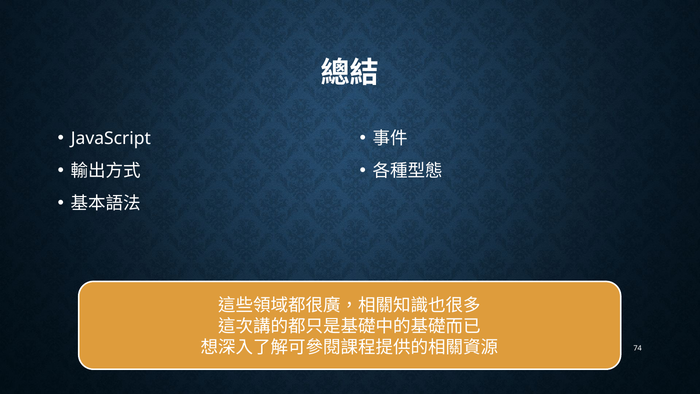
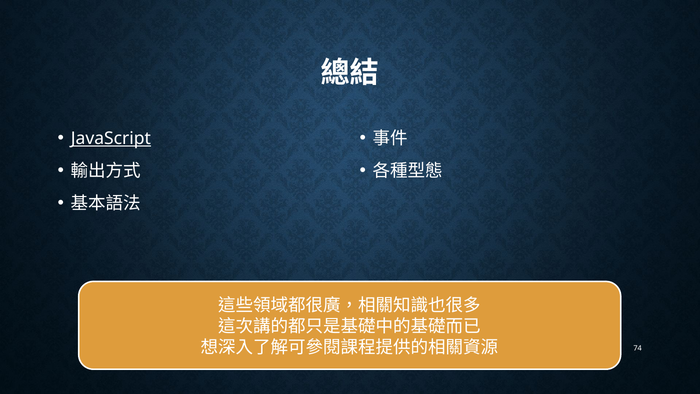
JavaScript underline: none -> present
